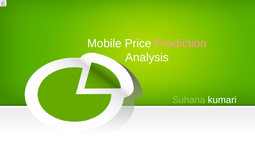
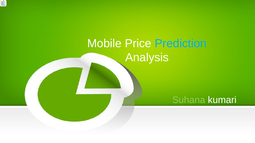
Prediction colour: pink -> light blue
